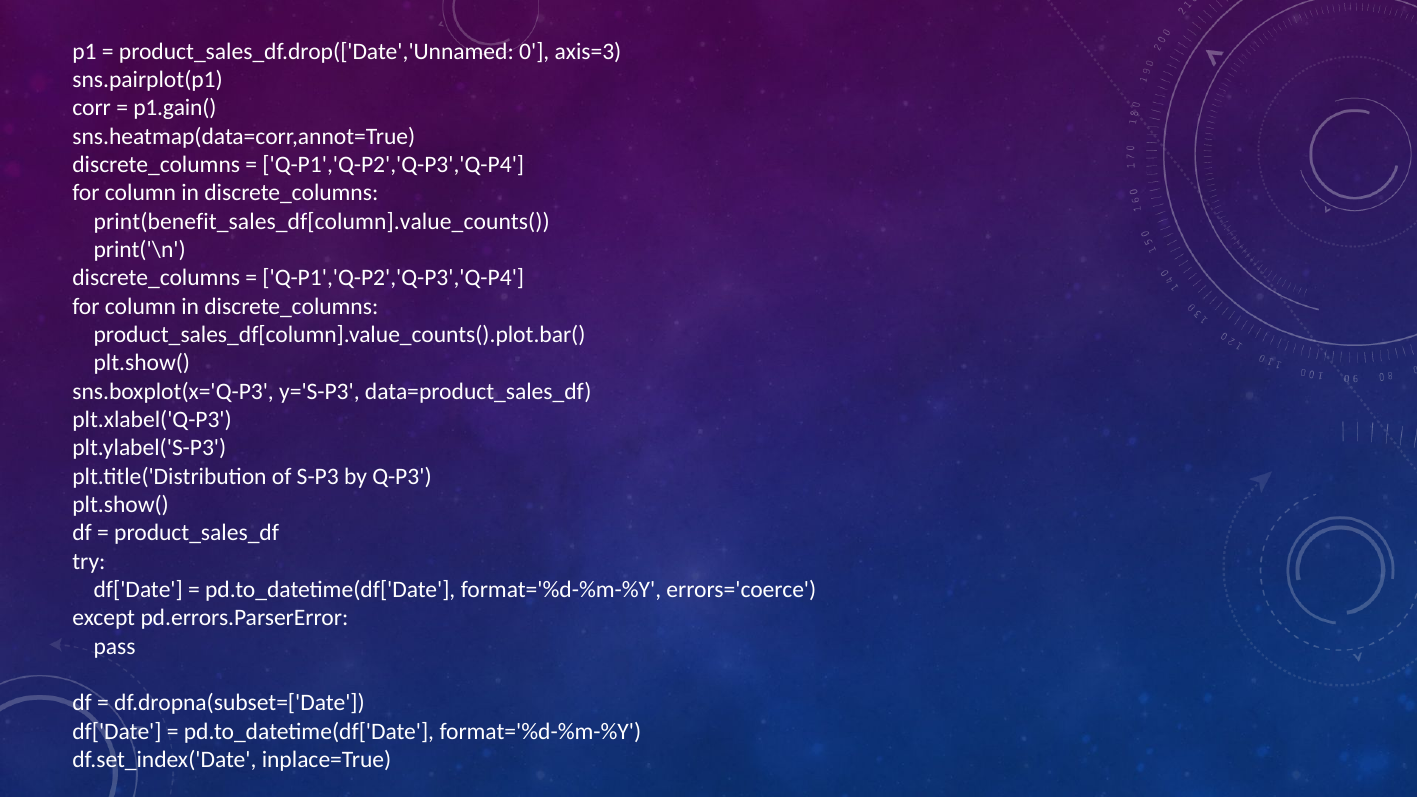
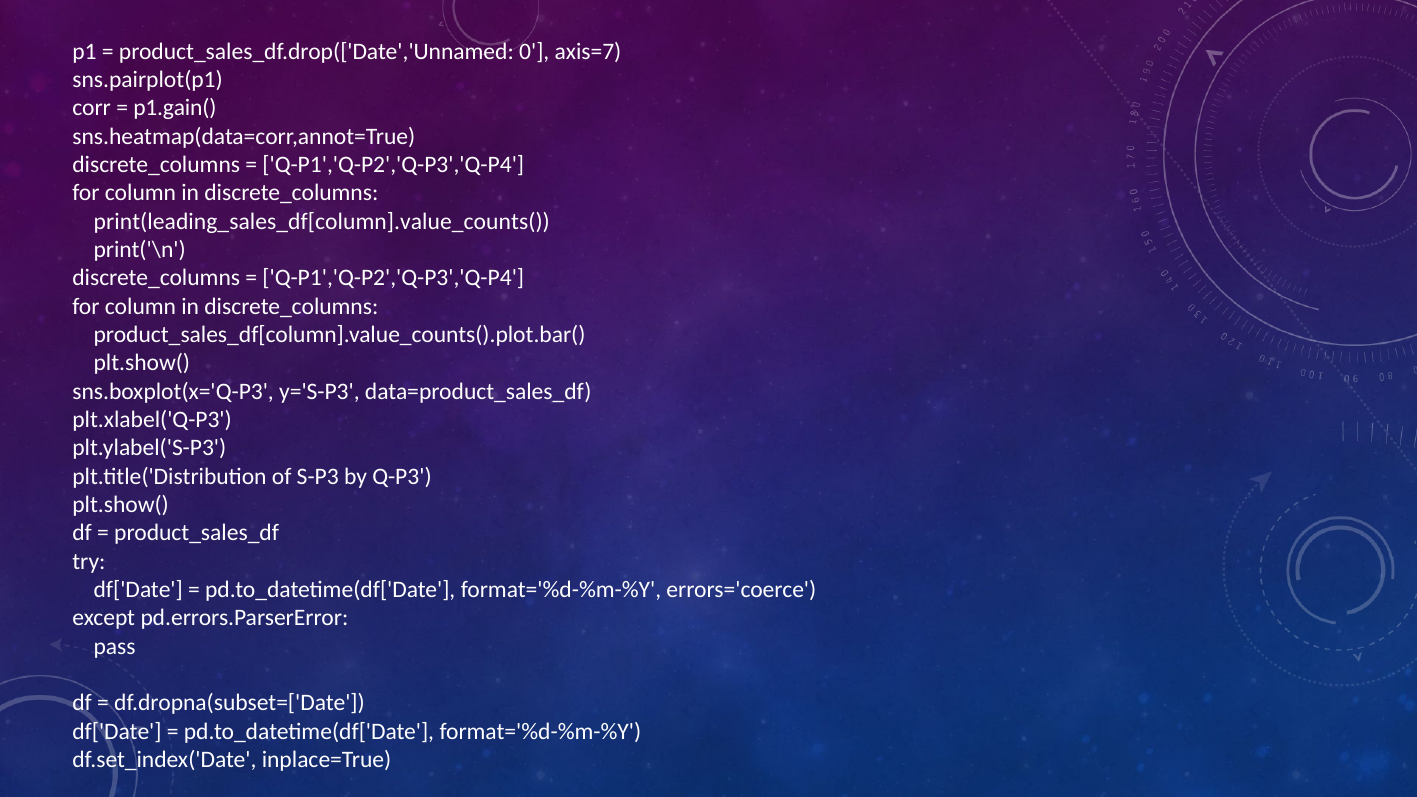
axis=3: axis=3 -> axis=7
print(benefit_sales_df[column].value_counts(: print(benefit_sales_df[column].value_counts( -> print(leading_sales_df[column].value_counts(
